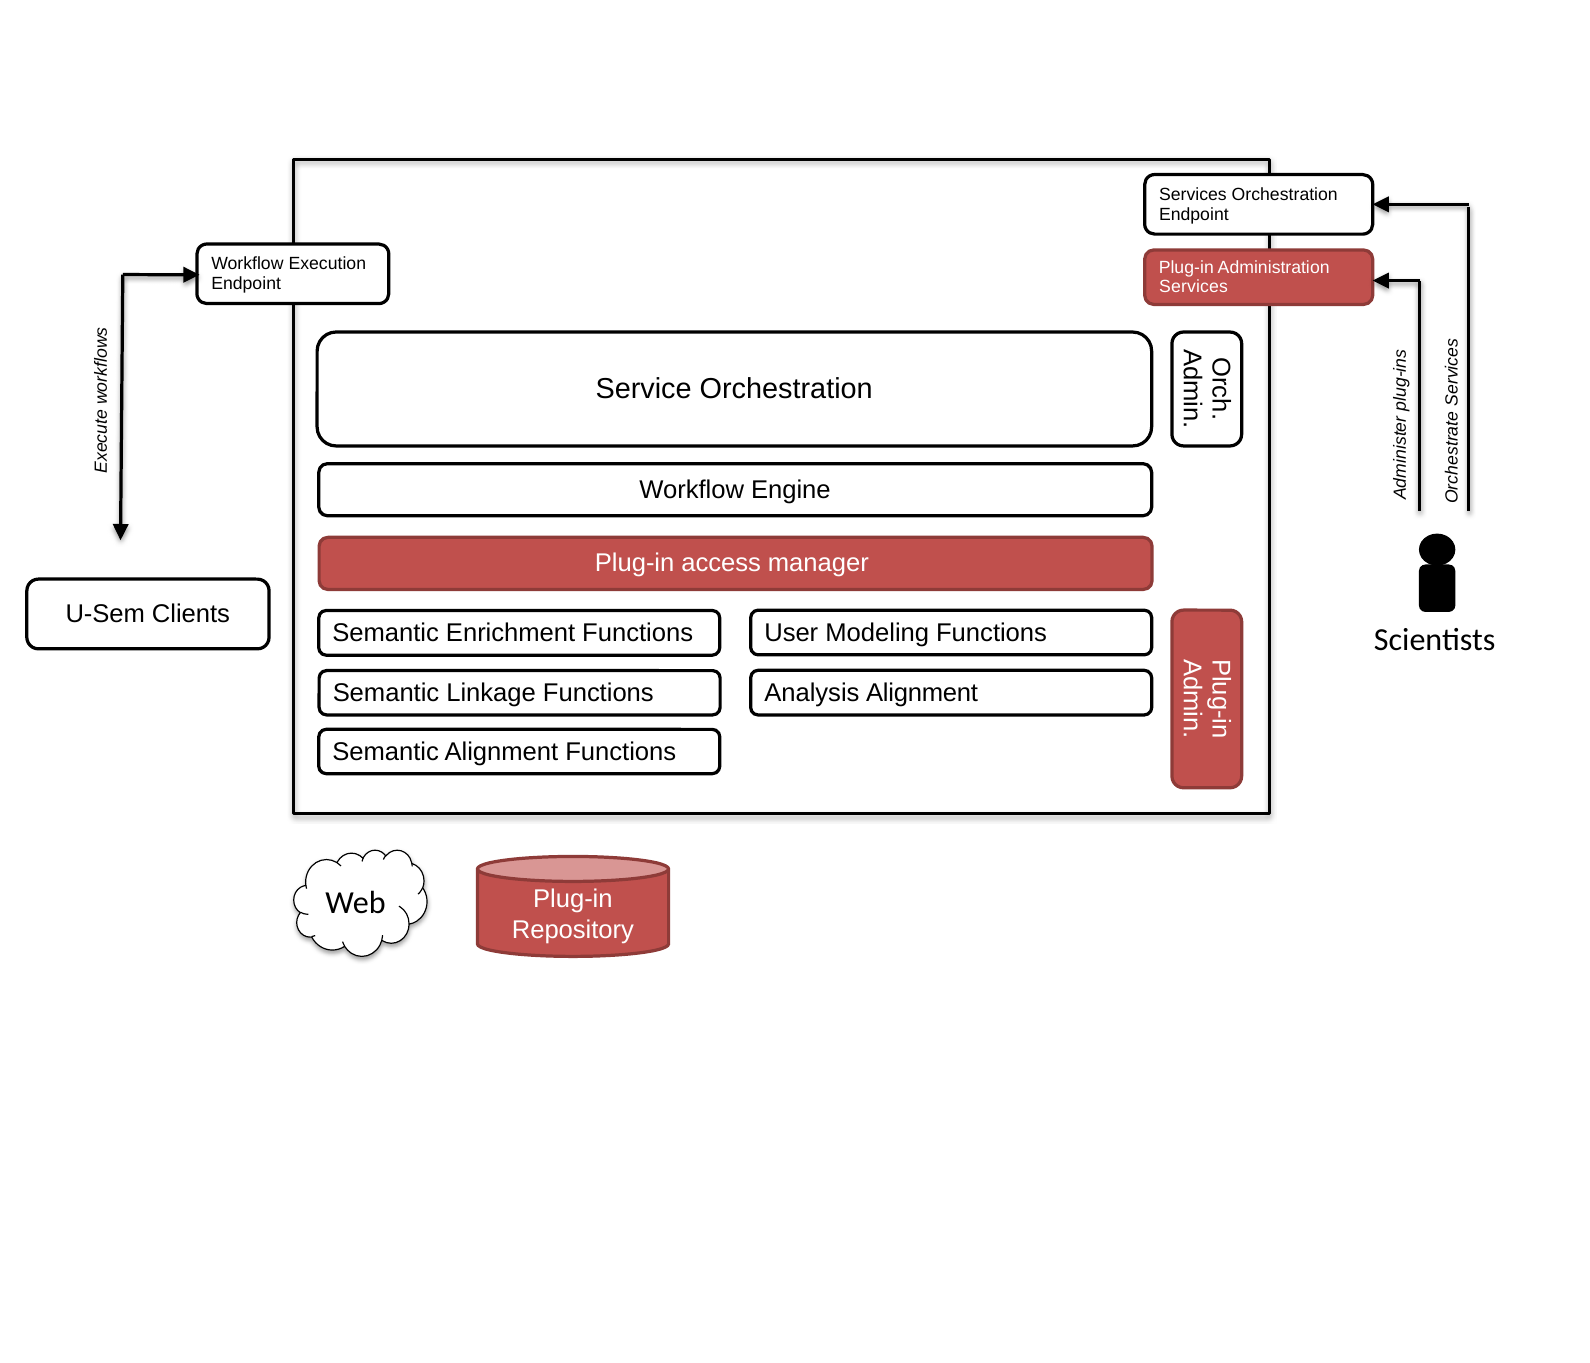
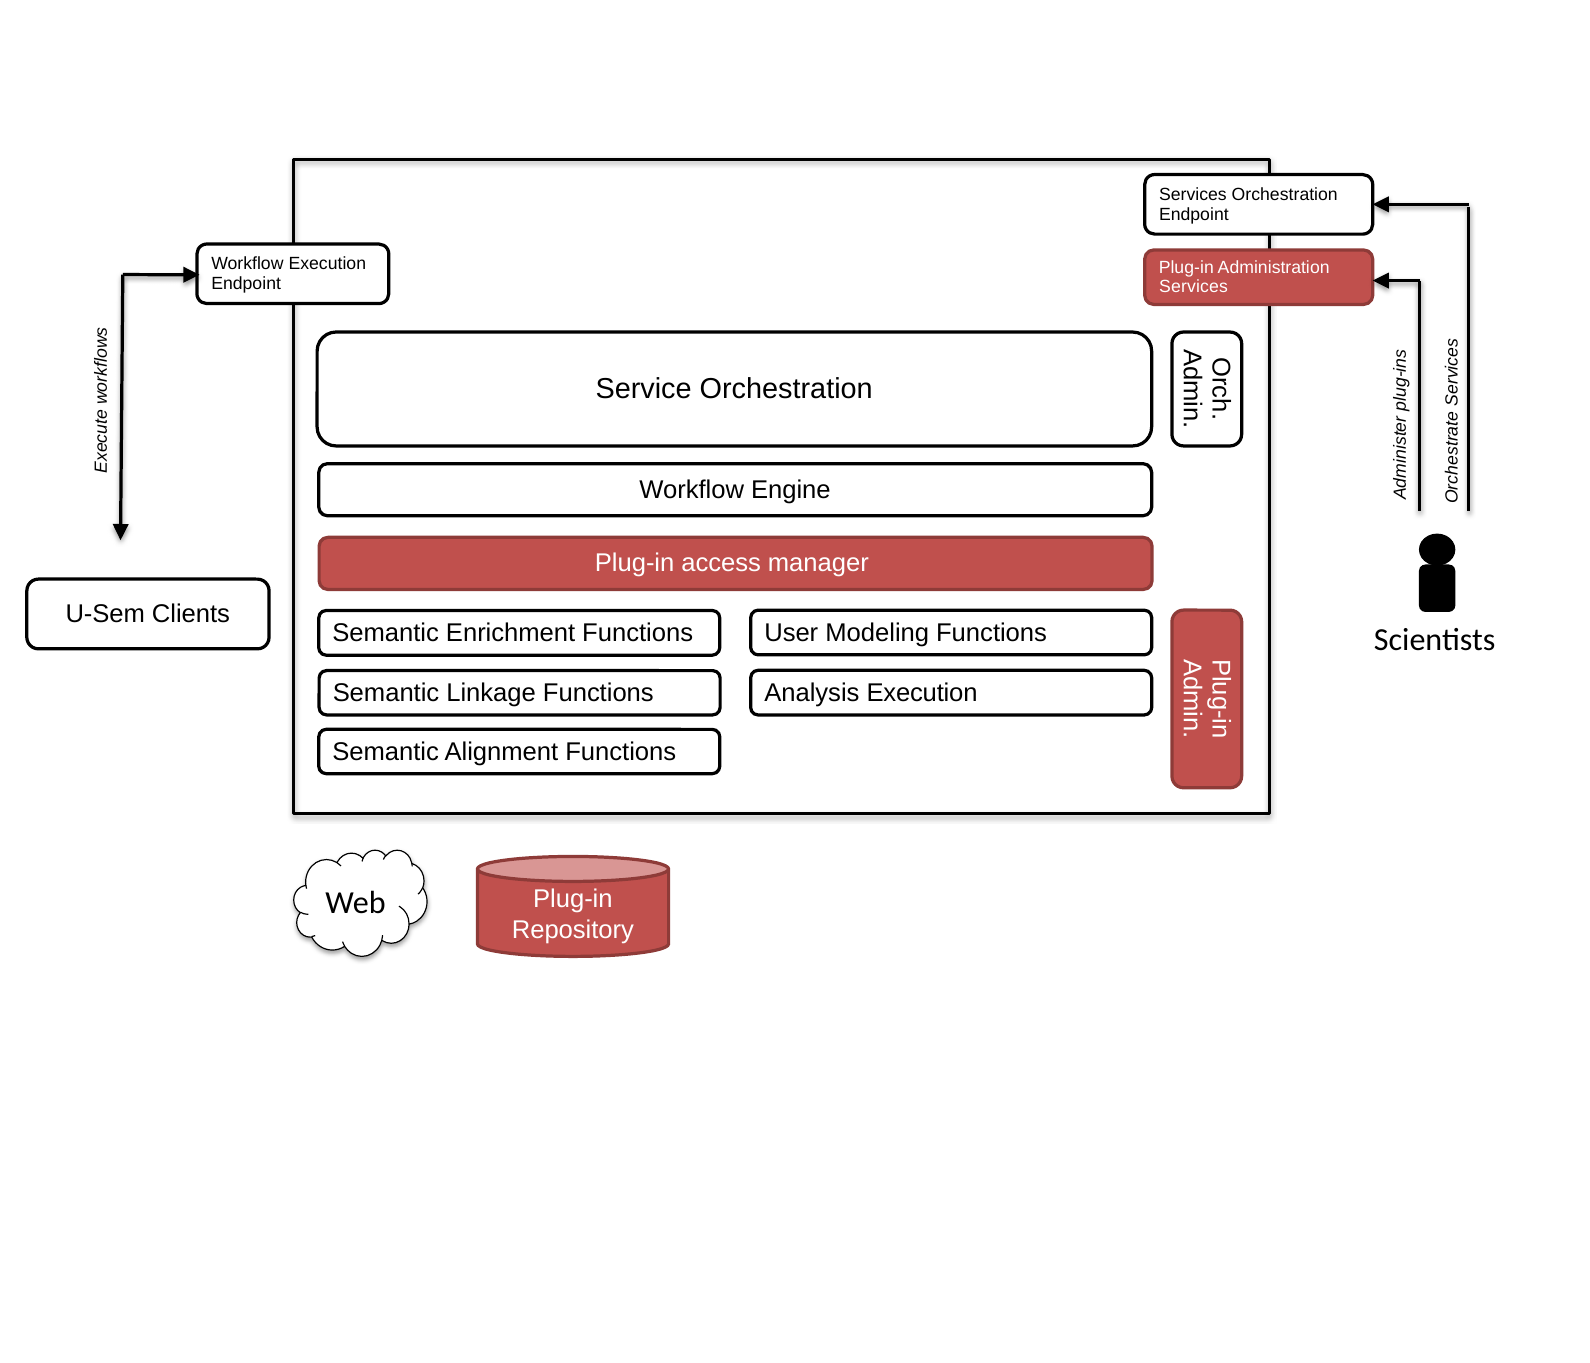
Analysis Alignment: Alignment -> Execution
